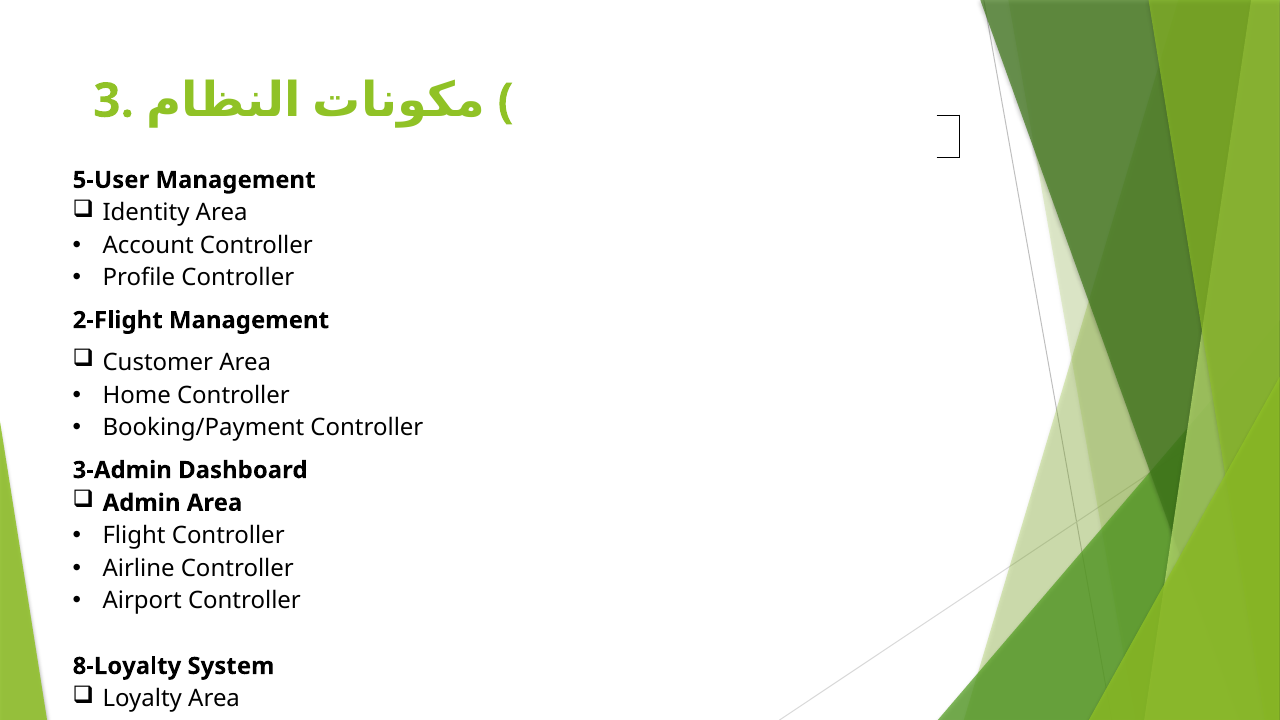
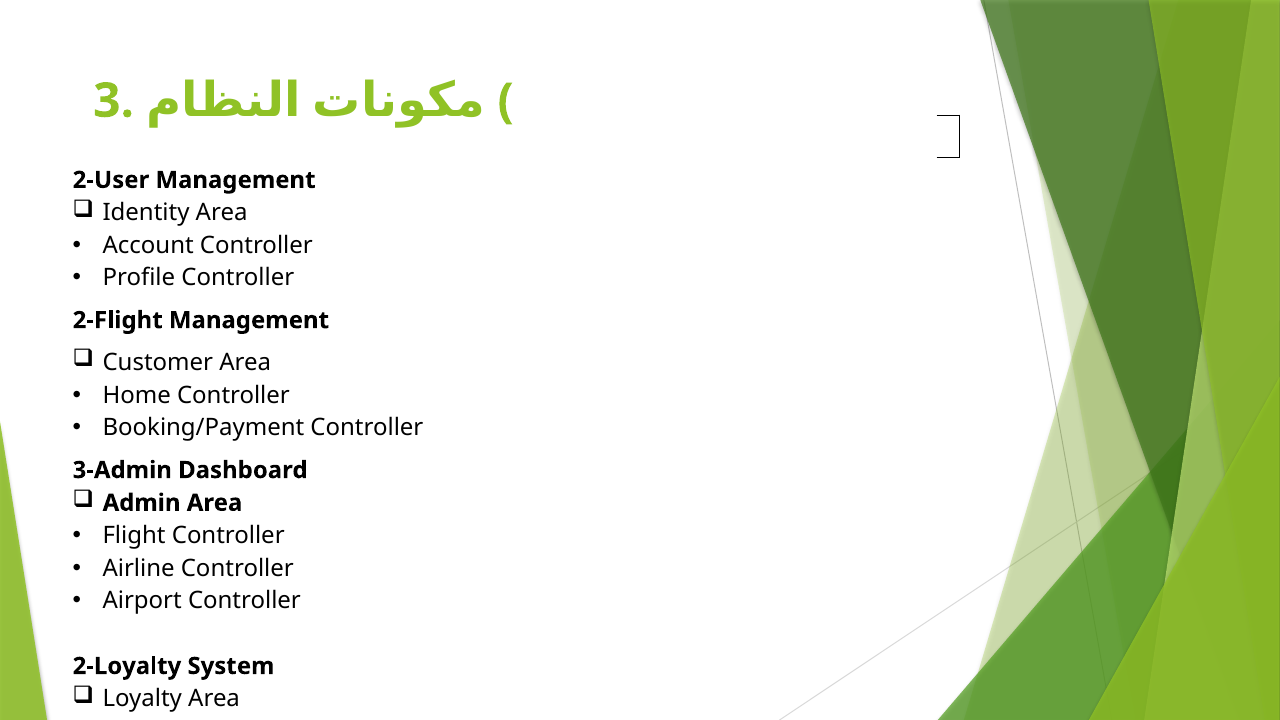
5-User: 5-User -> 2-User
8-Loyalty: 8-Loyalty -> 2-Loyalty
